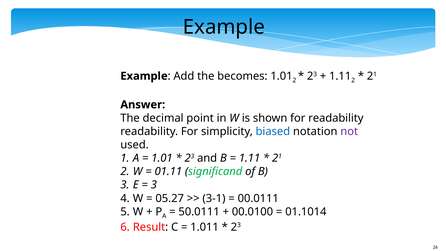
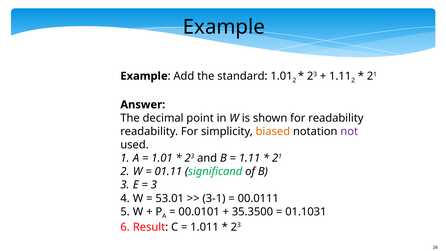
becomes: becomes -> standard
biased colour: blue -> orange
05.27: 05.27 -> 53.01
50.0111: 50.0111 -> 00.0101
00.0100: 00.0100 -> 35.3500
01.1014: 01.1014 -> 01.1031
